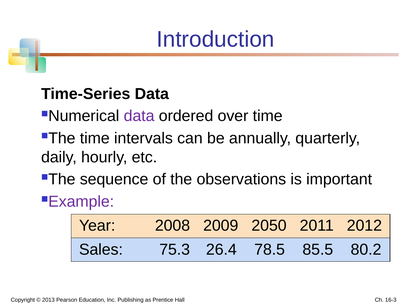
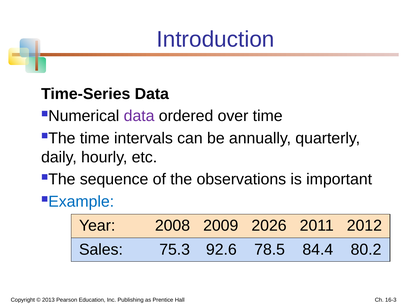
Example colour: purple -> blue
2050: 2050 -> 2026
26.4: 26.4 -> 92.6
85.5: 85.5 -> 84.4
